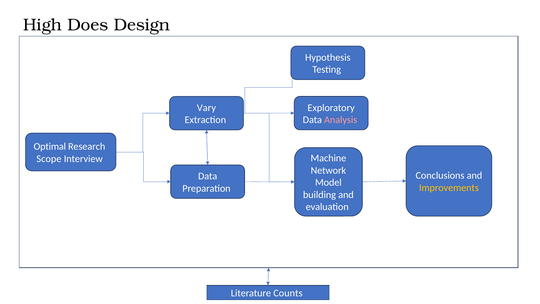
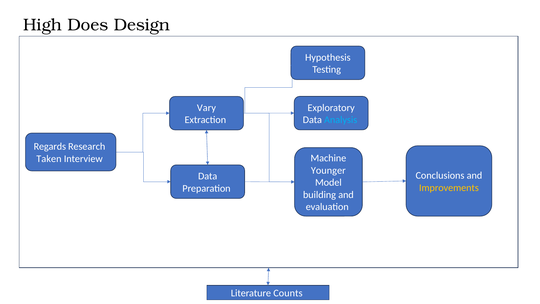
Analysis colour: pink -> light blue
Optimal: Optimal -> Regards
Scope: Scope -> Taken
Network: Network -> Younger
